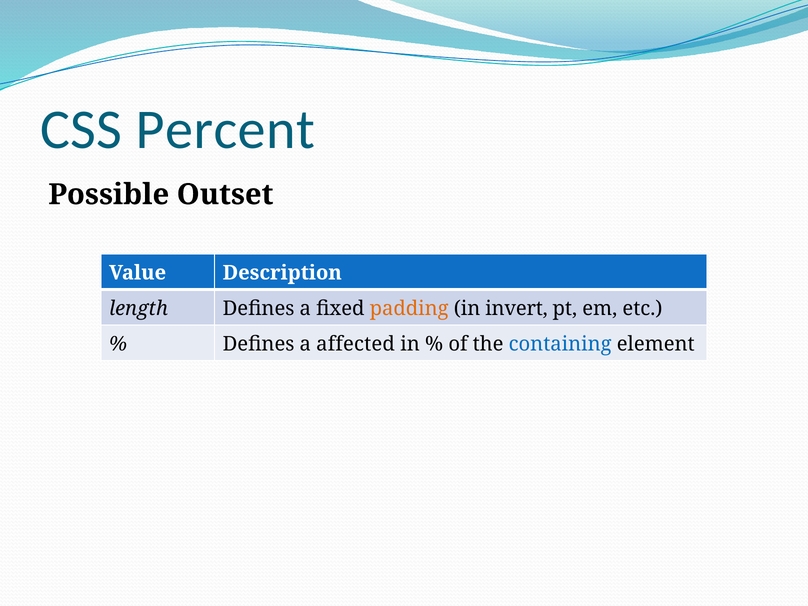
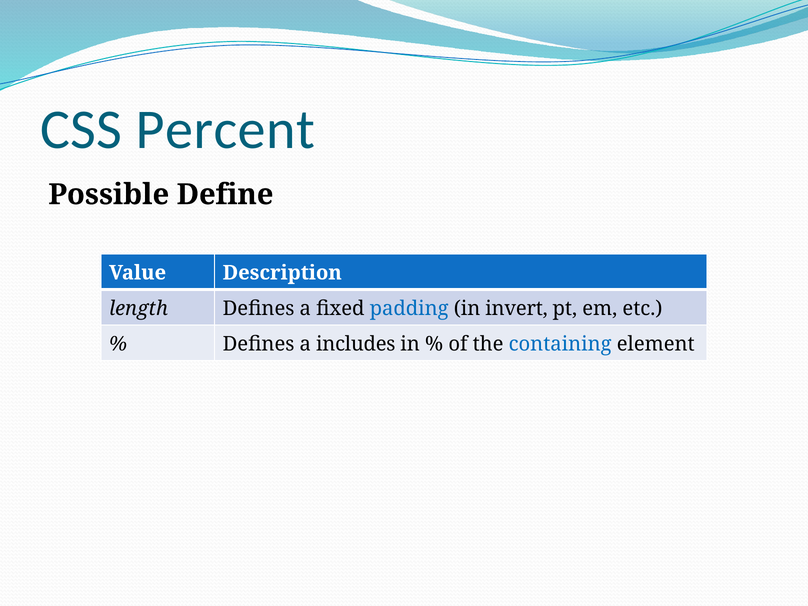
Outset: Outset -> Define
padding colour: orange -> blue
affected: affected -> includes
